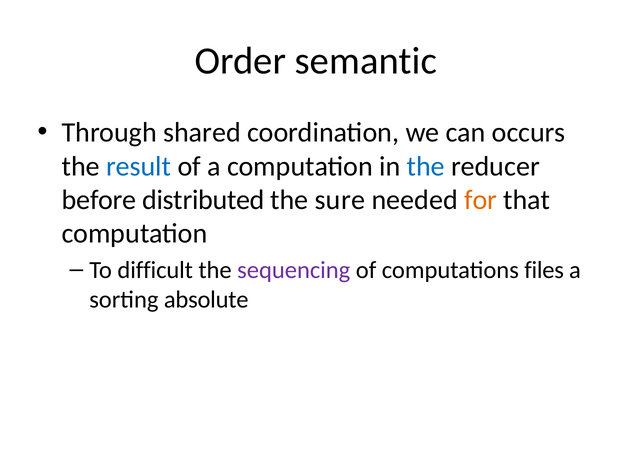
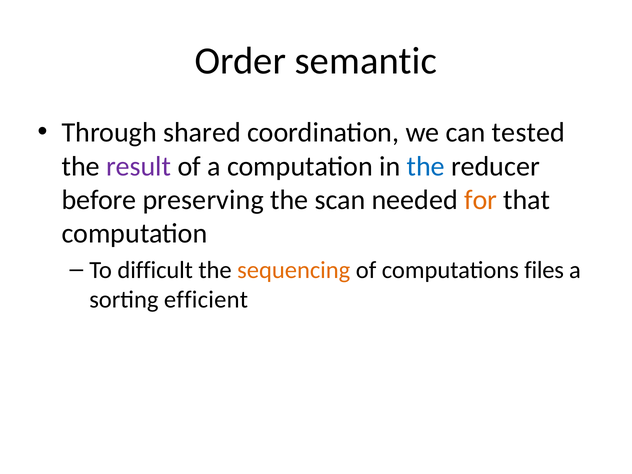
occurs: occurs -> tested
result colour: blue -> purple
distributed: distributed -> preserving
sure: sure -> scan
sequencing colour: purple -> orange
absolute: absolute -> efficient
